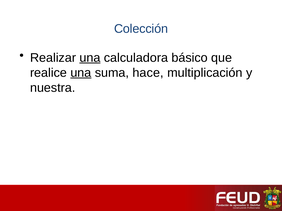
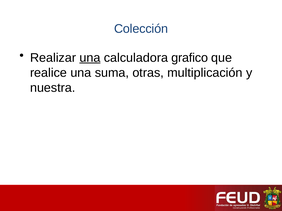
básico: básico -> grafico
una at (81, 73) underline: present -> none
hace: hace -> otras
